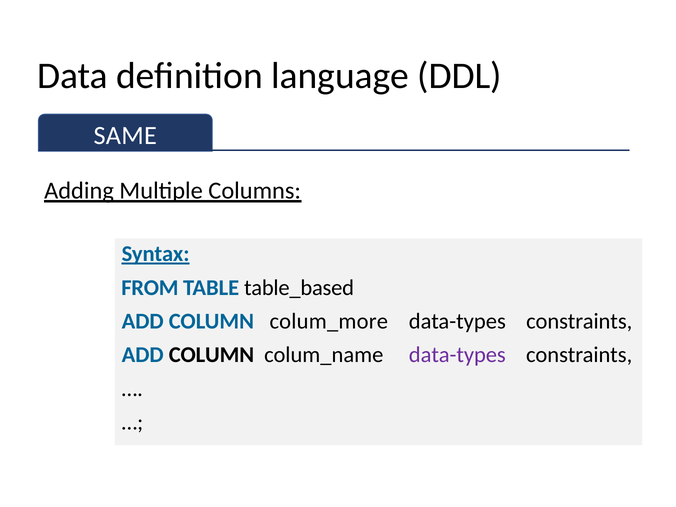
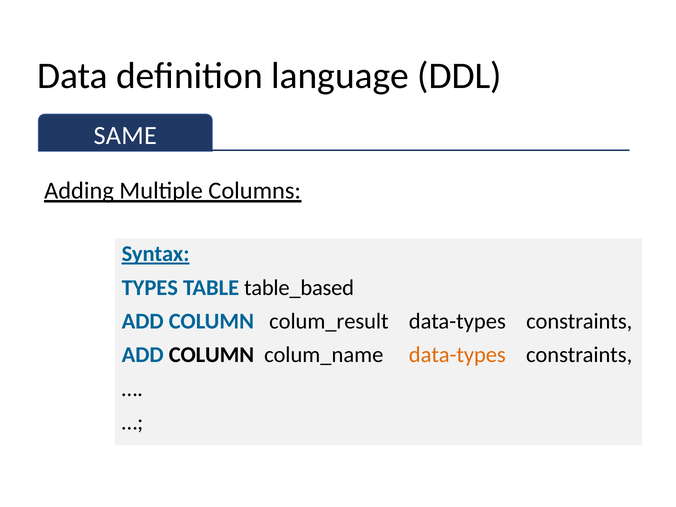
FROM: FROM -> TYPES
colum_more: colum_more -> colum_result
data-types at (457, 355) colour: purple -> orange
